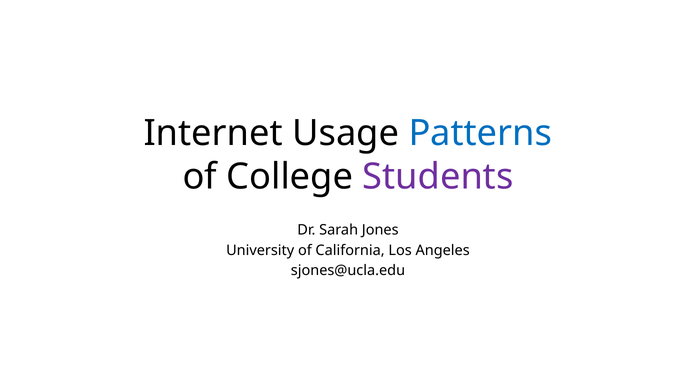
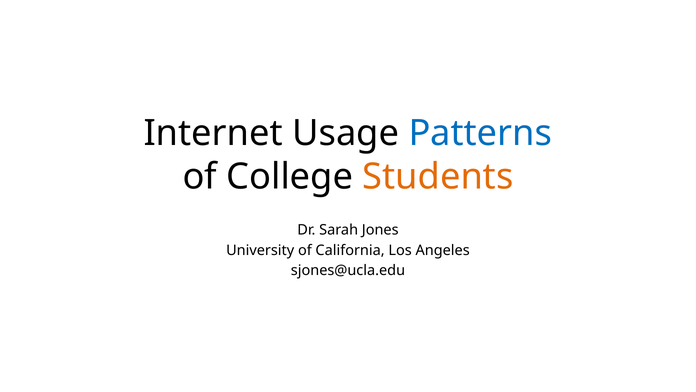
Students colour: purple -> orange
